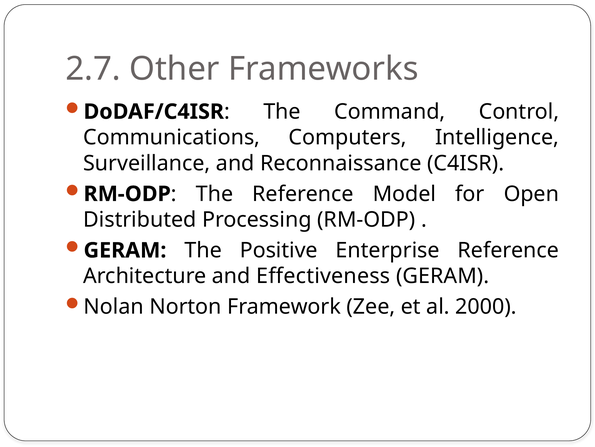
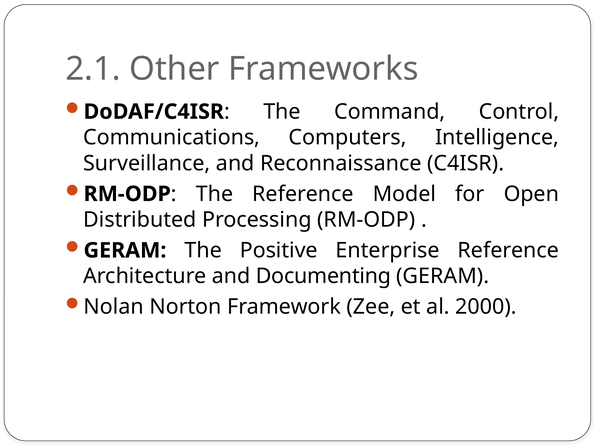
2.7: 2.7 -> 2.1
Effectiveness: Effectiveness -> Documenting
